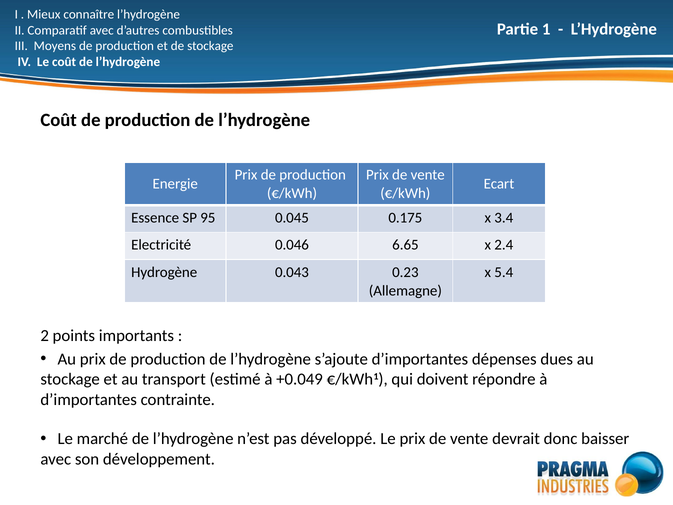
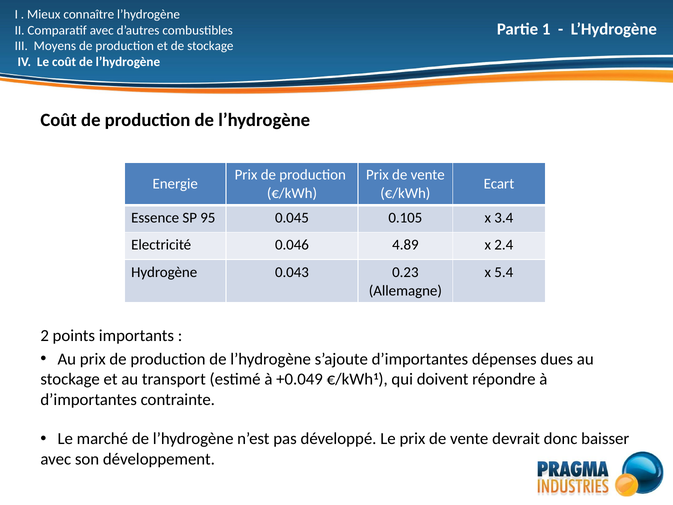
0.175: 0.175 -> 0.105
6.65: 6.65 -> 4.89
